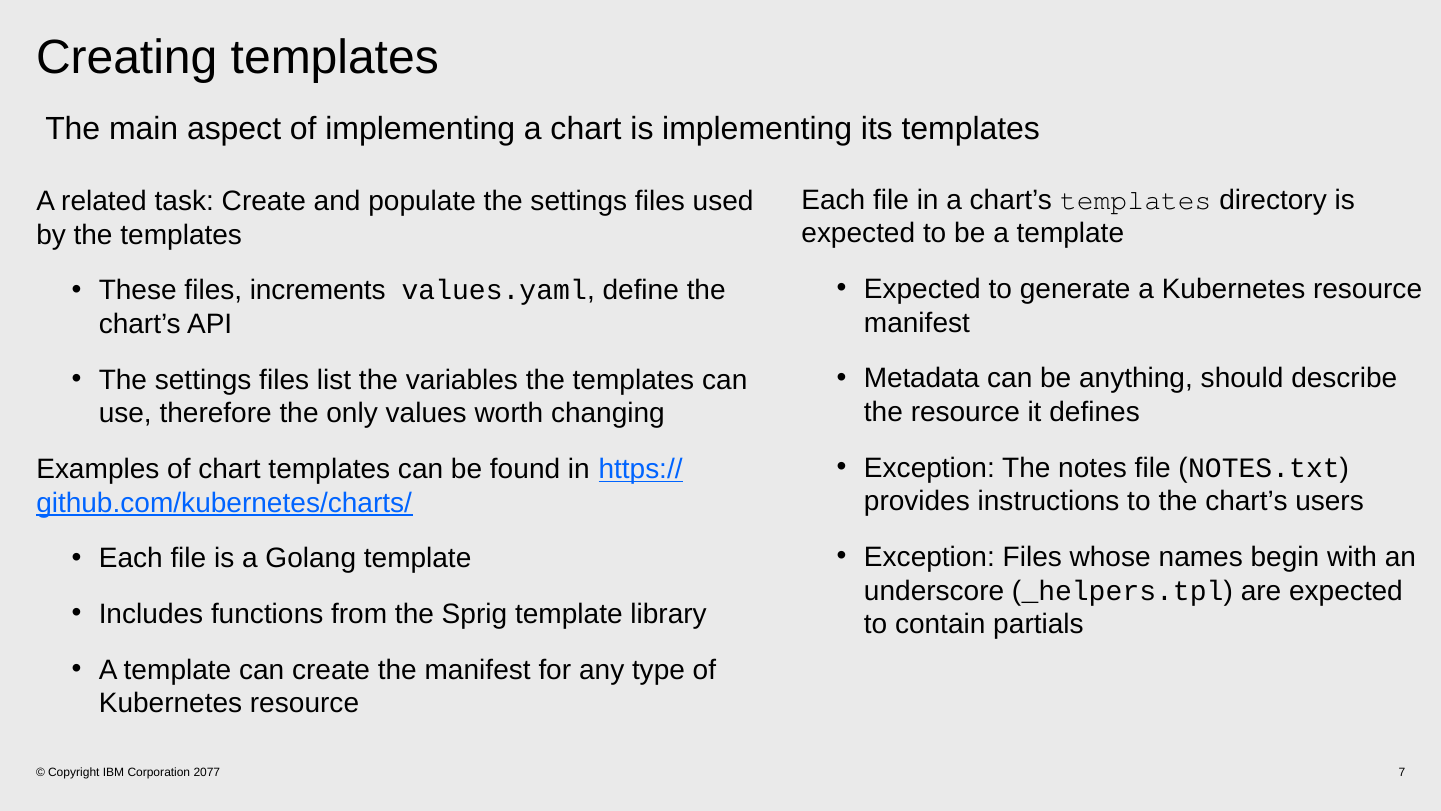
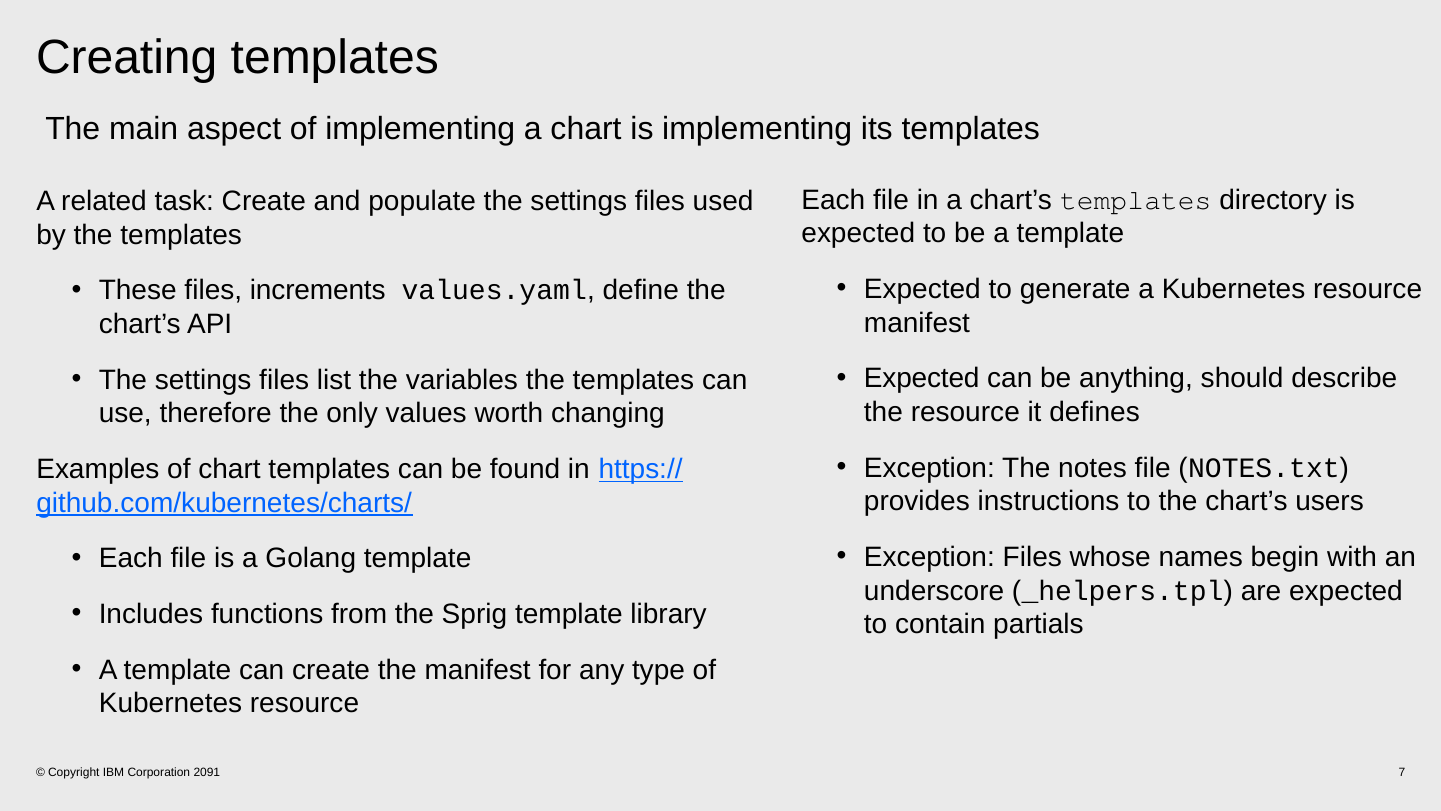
Metadata at (922, 378): Metadata -> Expected
2077: 2077 -> 2091
